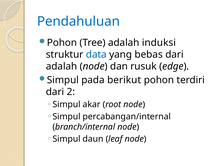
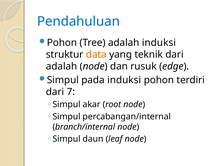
data colour: blue -> orange
bebas: bebas -> teknik
pada berikut: berikut -> induksi
2: 2 -> 7
